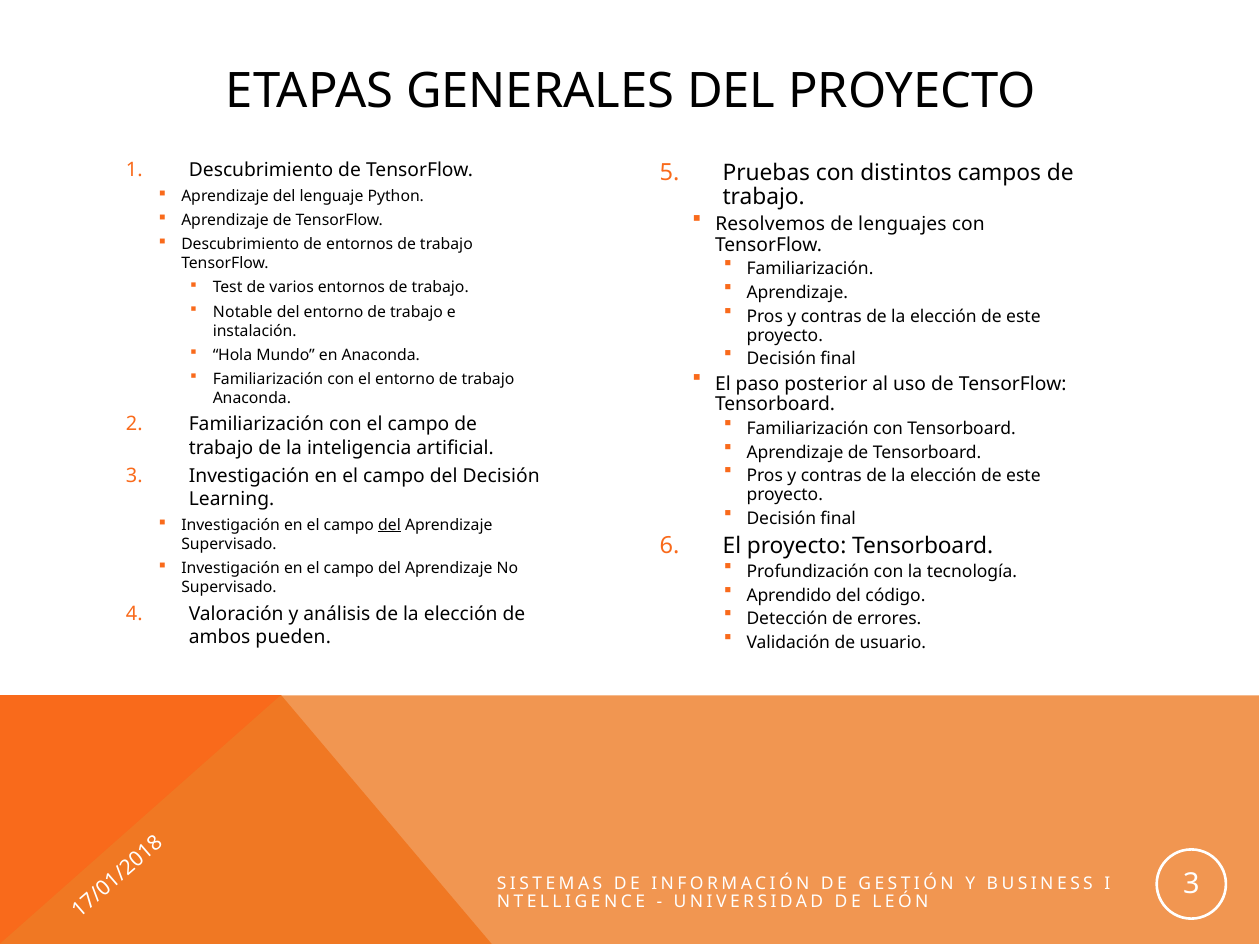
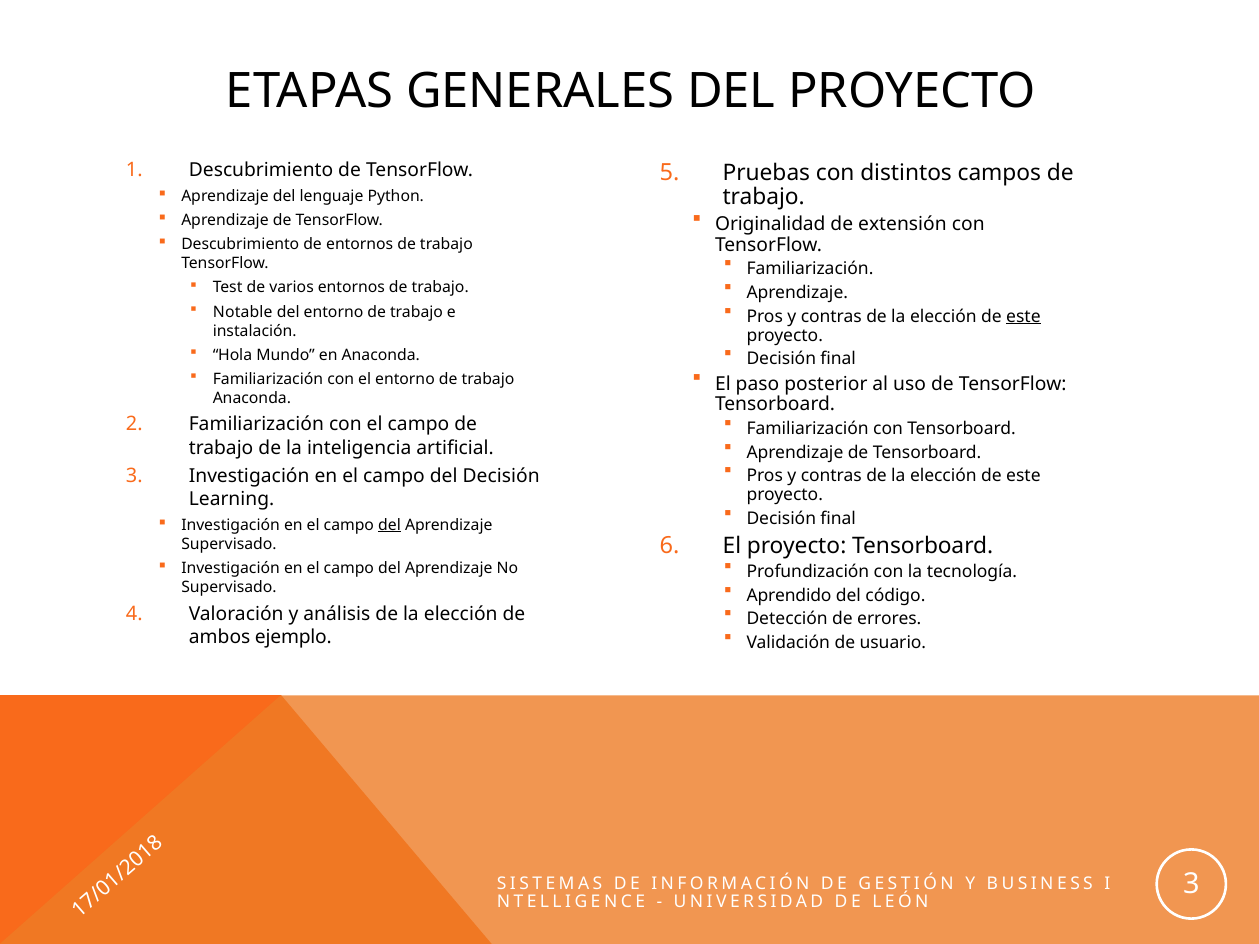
Resolvemos: Resolvemos -> Originalidad
lenguajes: lenguajes -> extensión
este at (1023, 317) underline: none -> present
pueden: pueden -> ejemplo
